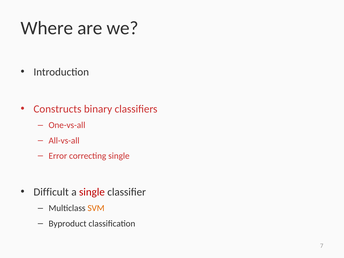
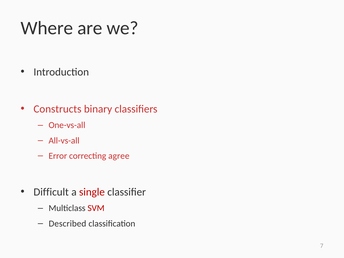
correcting single: single -> agree
SVM colour: orange -> red
Byproduct: Byproduct -> Described
